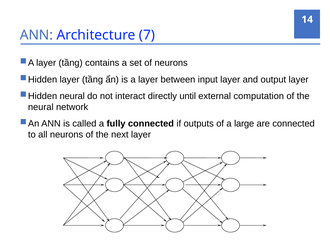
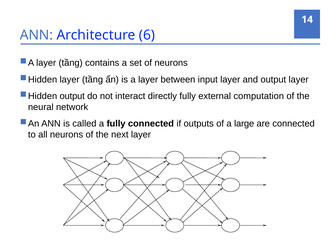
7: 7 -> 6
neural at (72, 96): neural -> output
directly until: until -> fully
